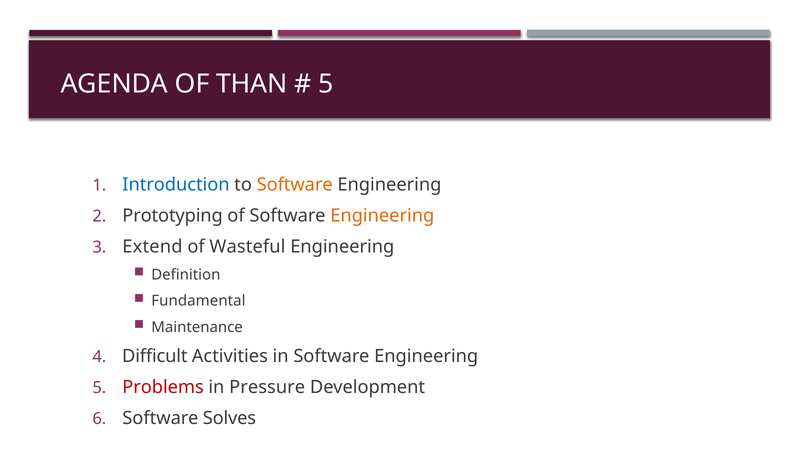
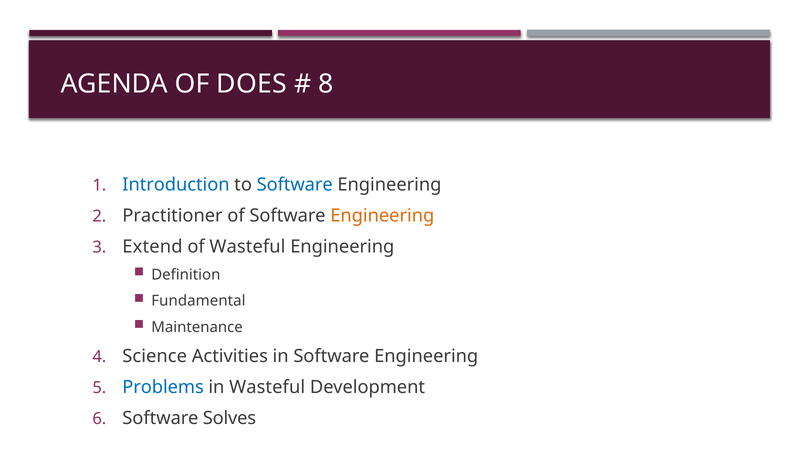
THAN: THAN -> DOES
5 at (326, 84): 5 -> 8
Software at (295, 185) colour: orange -> blue
Prototyping: Prototyping -> Practitioner
Difficult: Difficult -> Science
Problems colour: red -> blue
in Pressure: Pressure -> Wasteful
